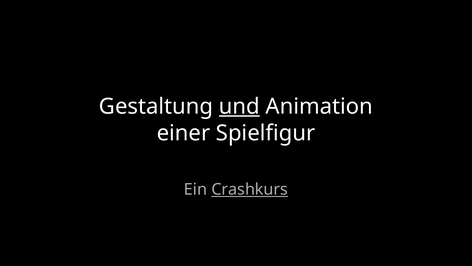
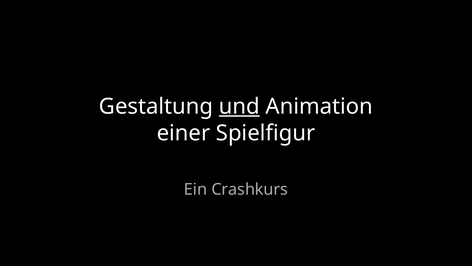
Crashkurs underline: present -> none
